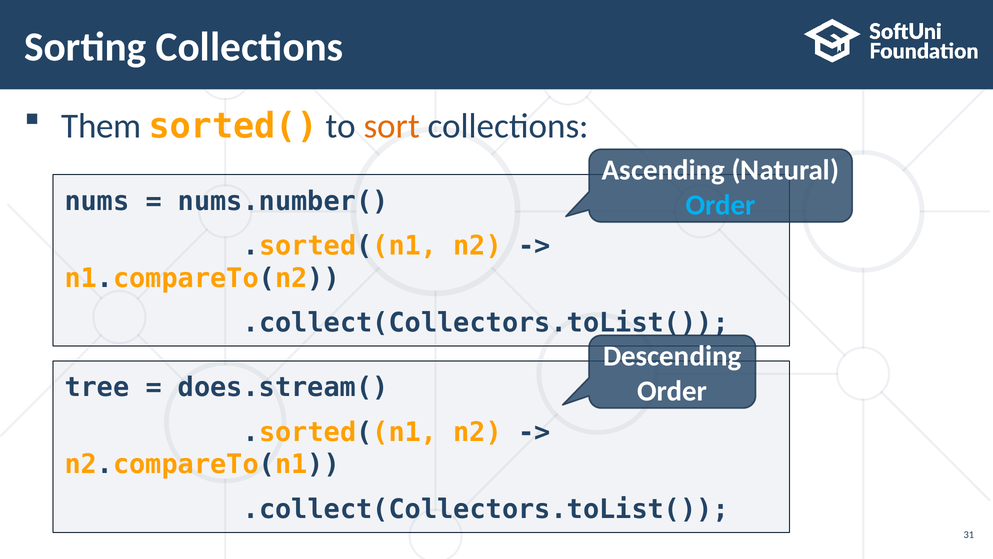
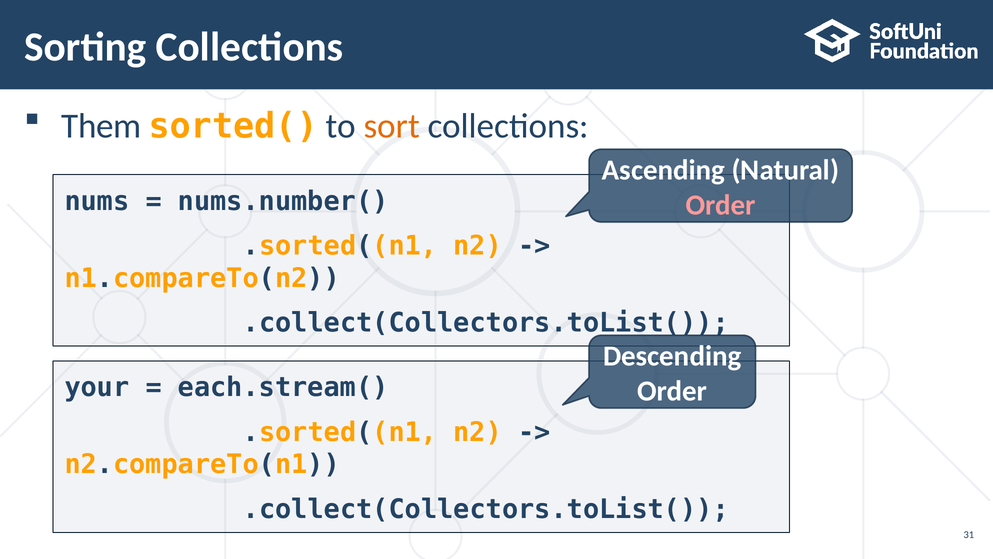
Order at (721, 205) colour: light blue -> pink
tree: tree -> your
does.stream(: does.stream( -> each.stream(
